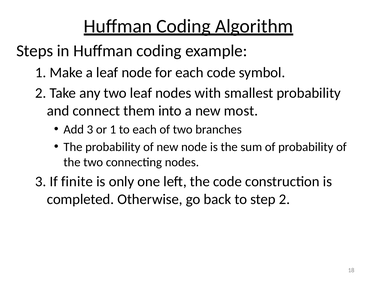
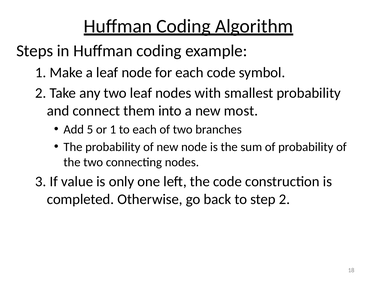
Add 3: 3 -> 5
finite: finite -> value
